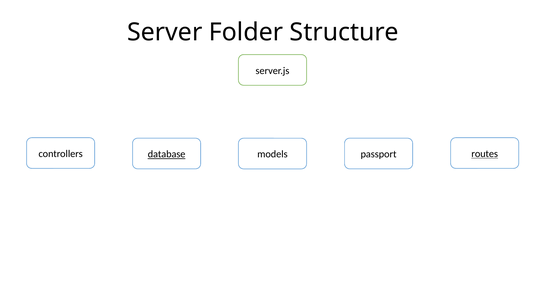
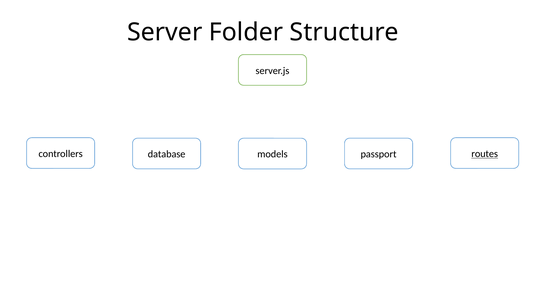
database underline: present -> none
